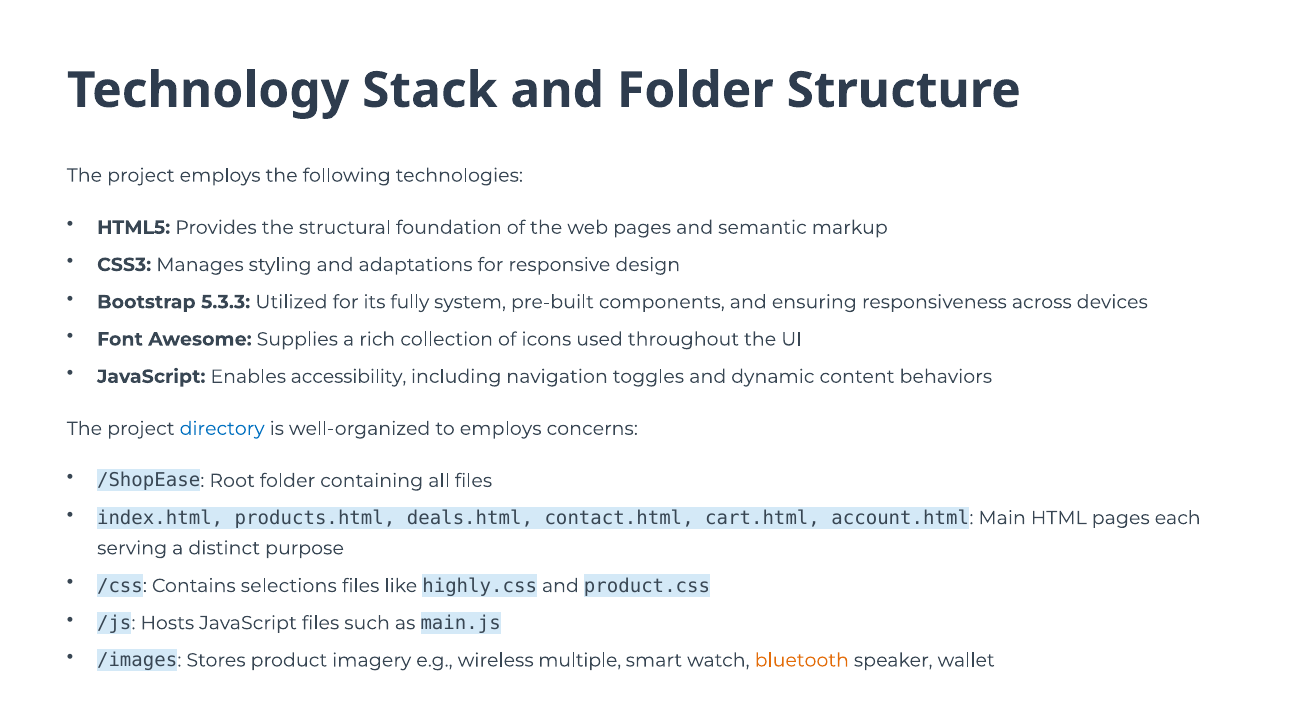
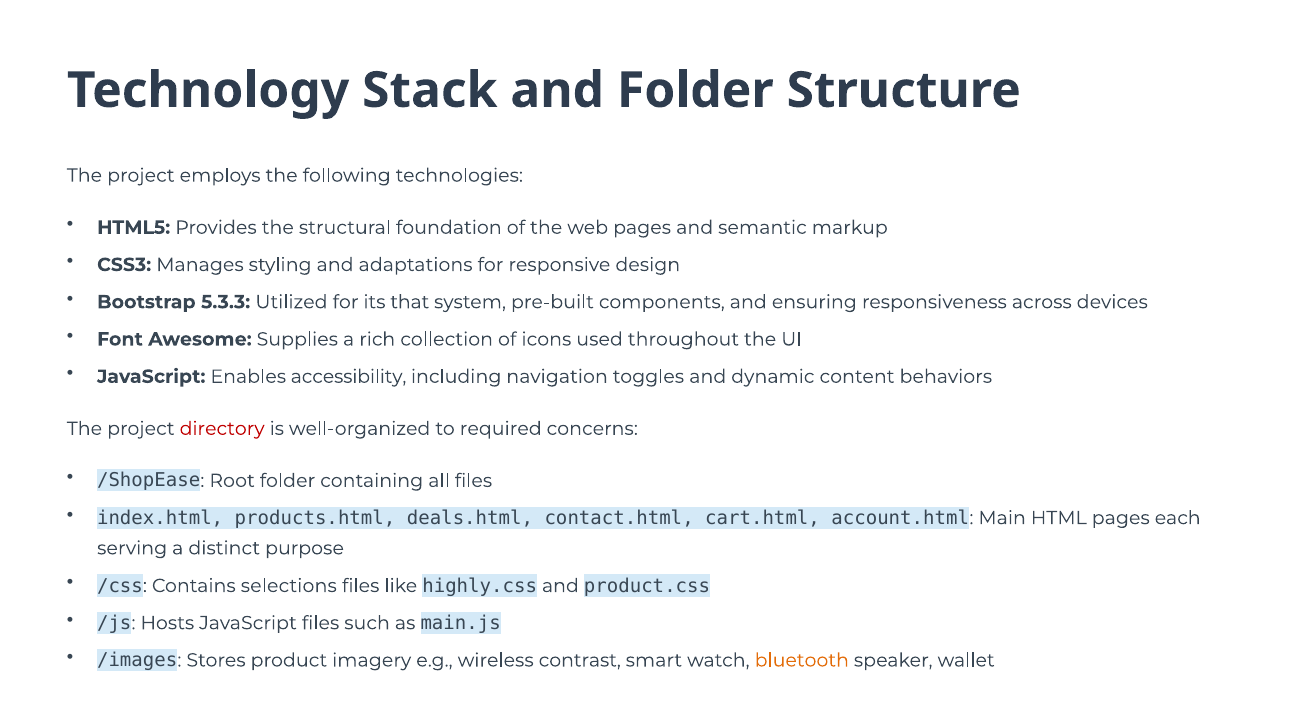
fully: fully -> that
directory colour: blue -> red
to employs: employs -> required
multiple: multiple -> contrast
